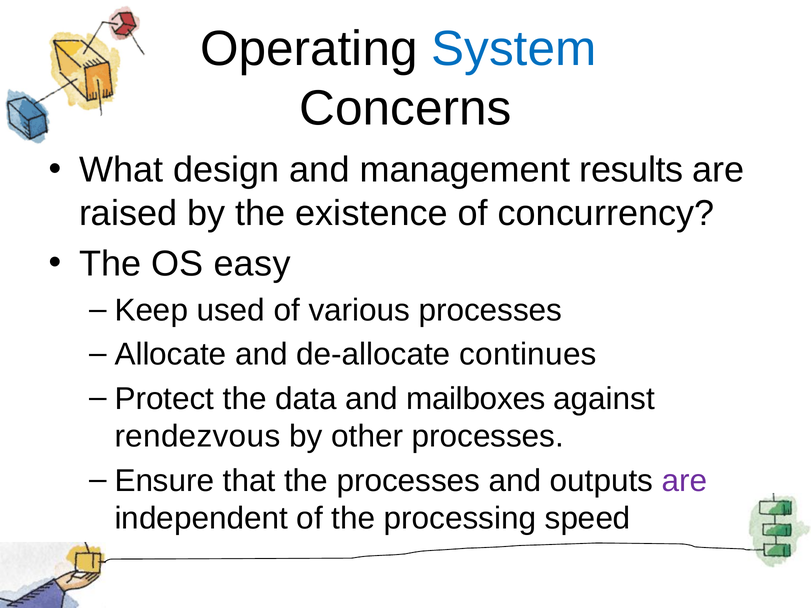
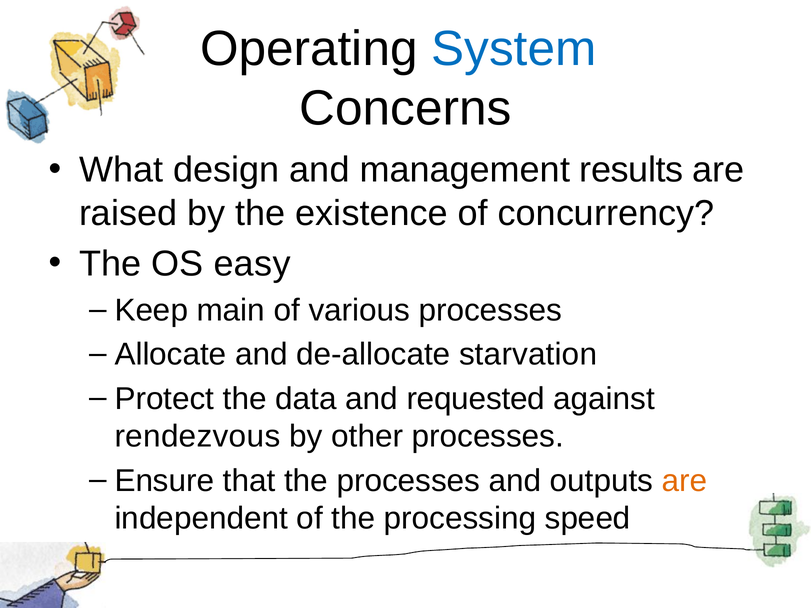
used: used -> main
continues: continues -> starvation
mailboxes: mailboxes -> requested
are at (685, 481) colour: purple -> orange
